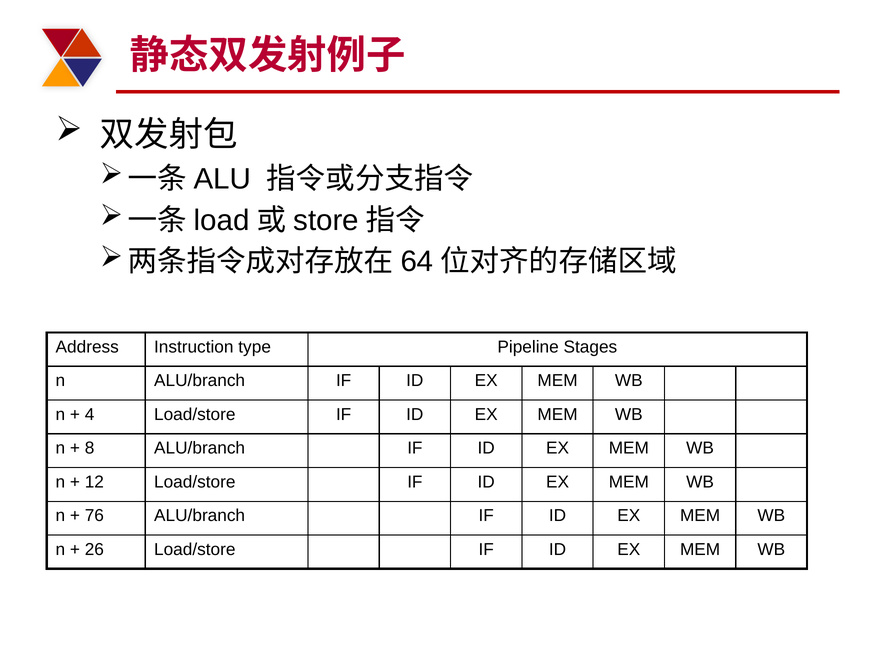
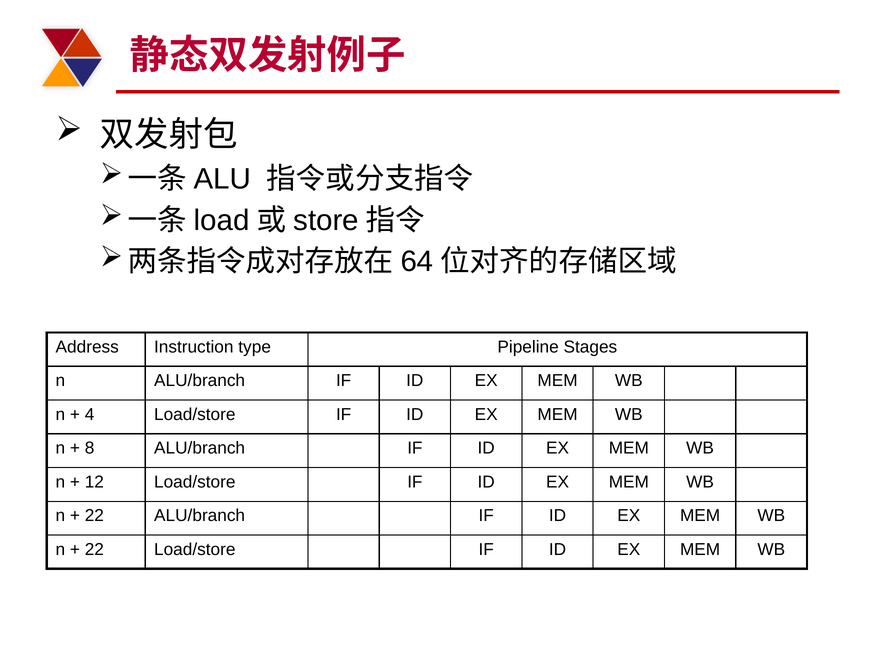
76 at (94, 515): 76 -> 22
26 at (94, 549): 26 -> 22
